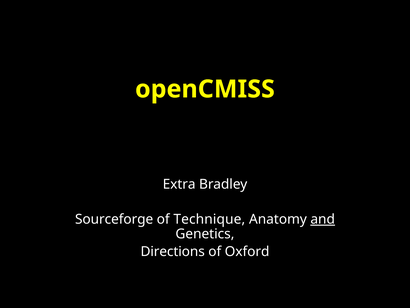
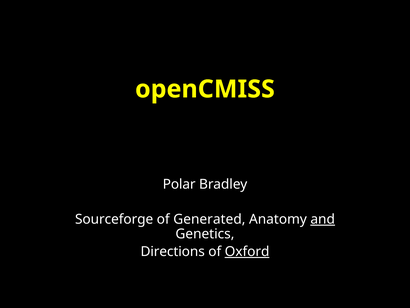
Extra: Extra -> Polar
Technique: Technique -> Generated
Oxford underline: none -> present
